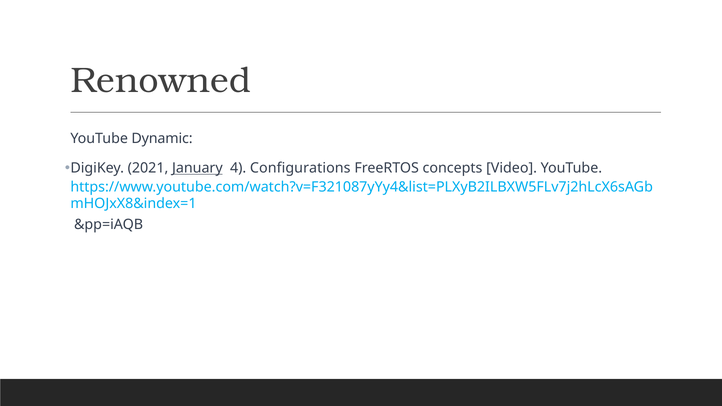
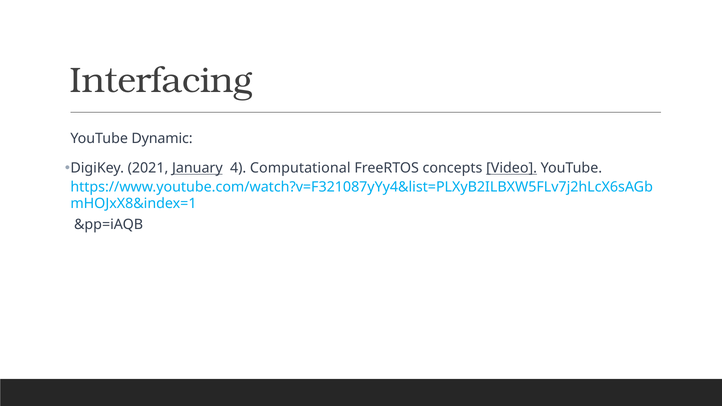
Renowned: Renowned -> Interfacing
Configurations: Configurations -> Computational
Video underline: none -> present
